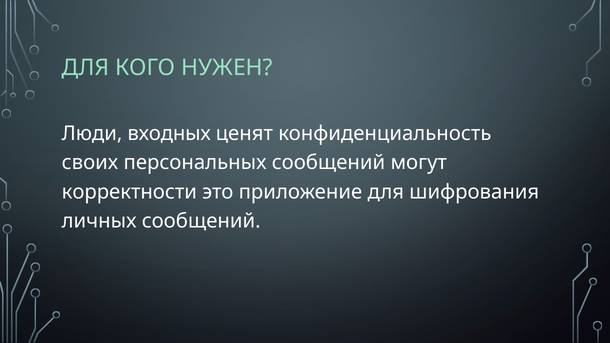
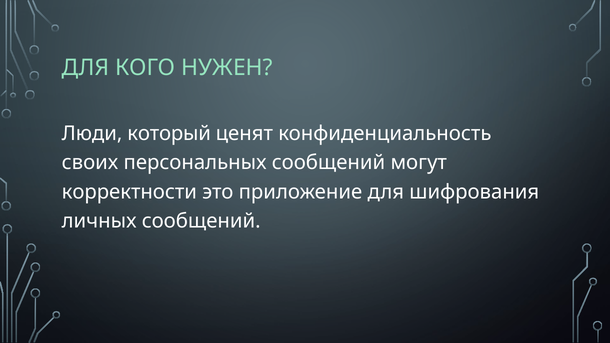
входных: входных -> который
